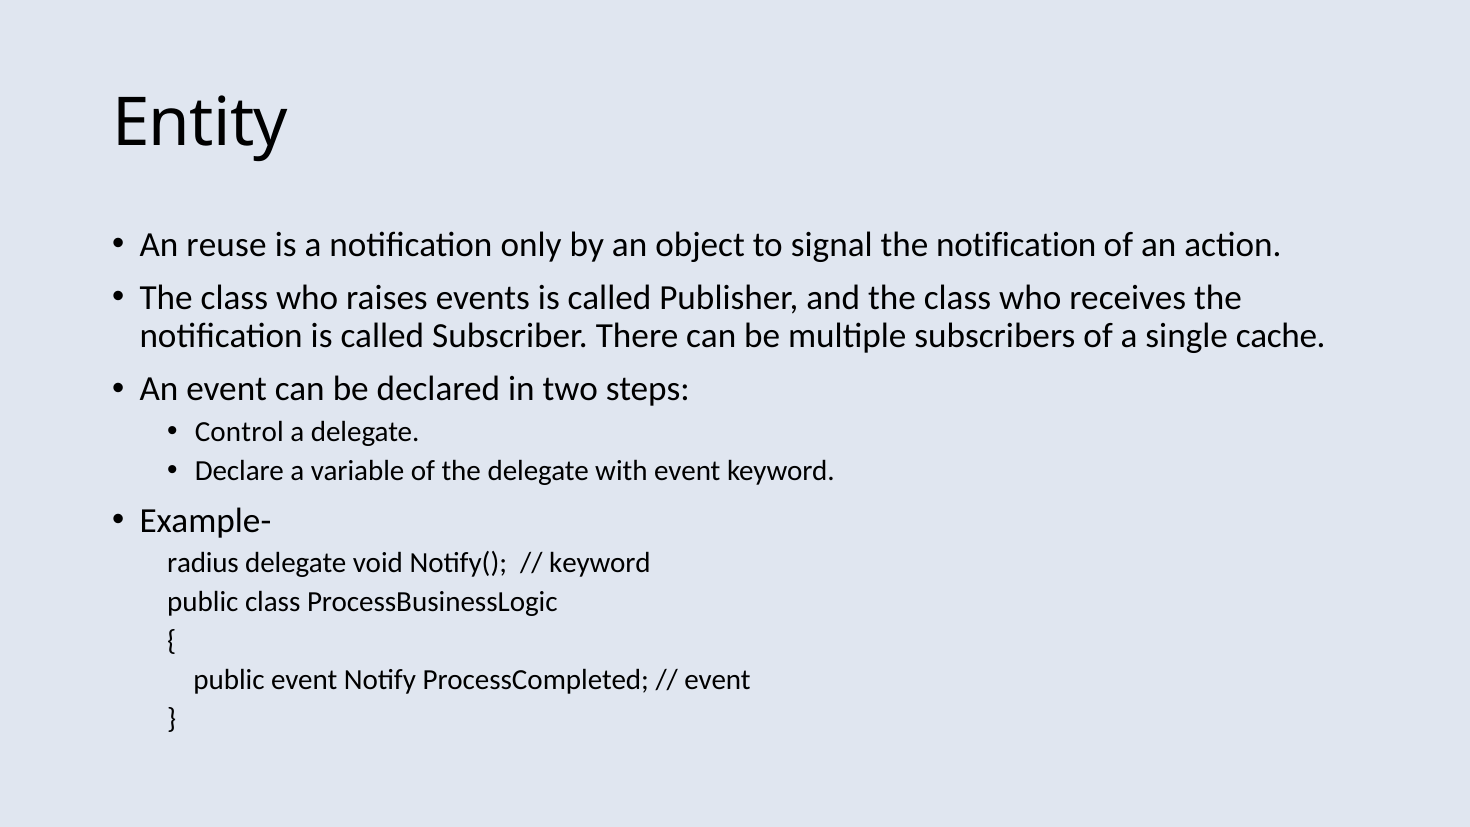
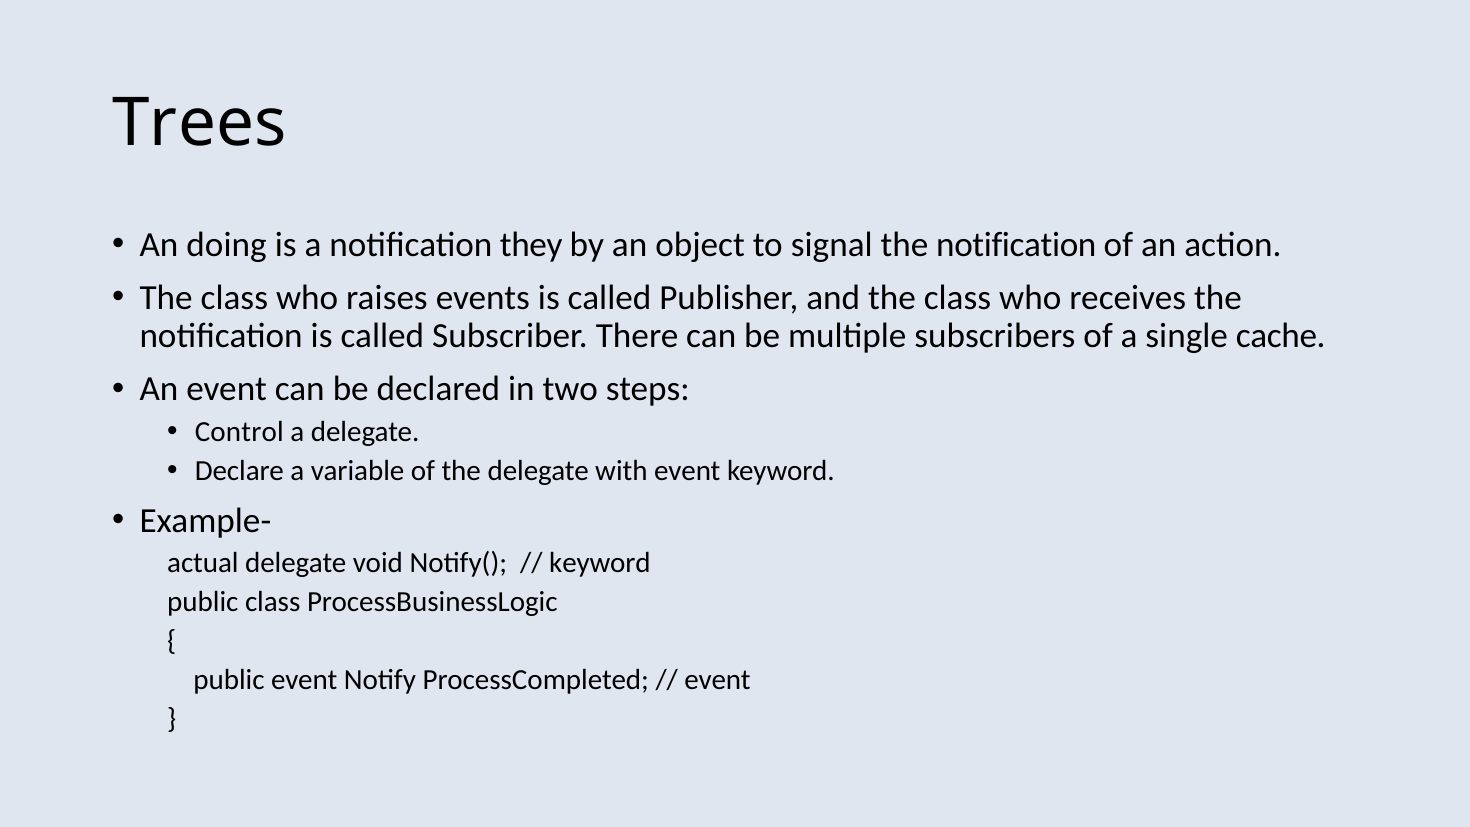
Entity: Entity -> Trees
reuse: reuse -> doing
only: only -> they
radius: radius -> actual
